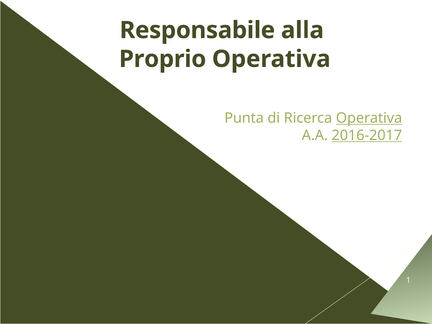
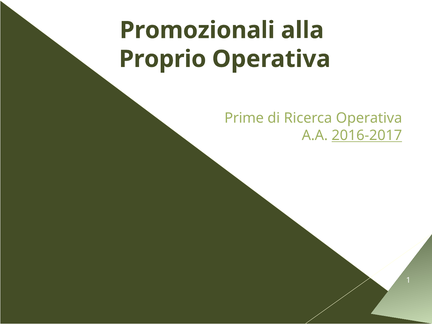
Responsabile: Responsabile -> Promozionali
Punta: Punta -> Prime
Operativa at (369, 118) underline: present -> none
